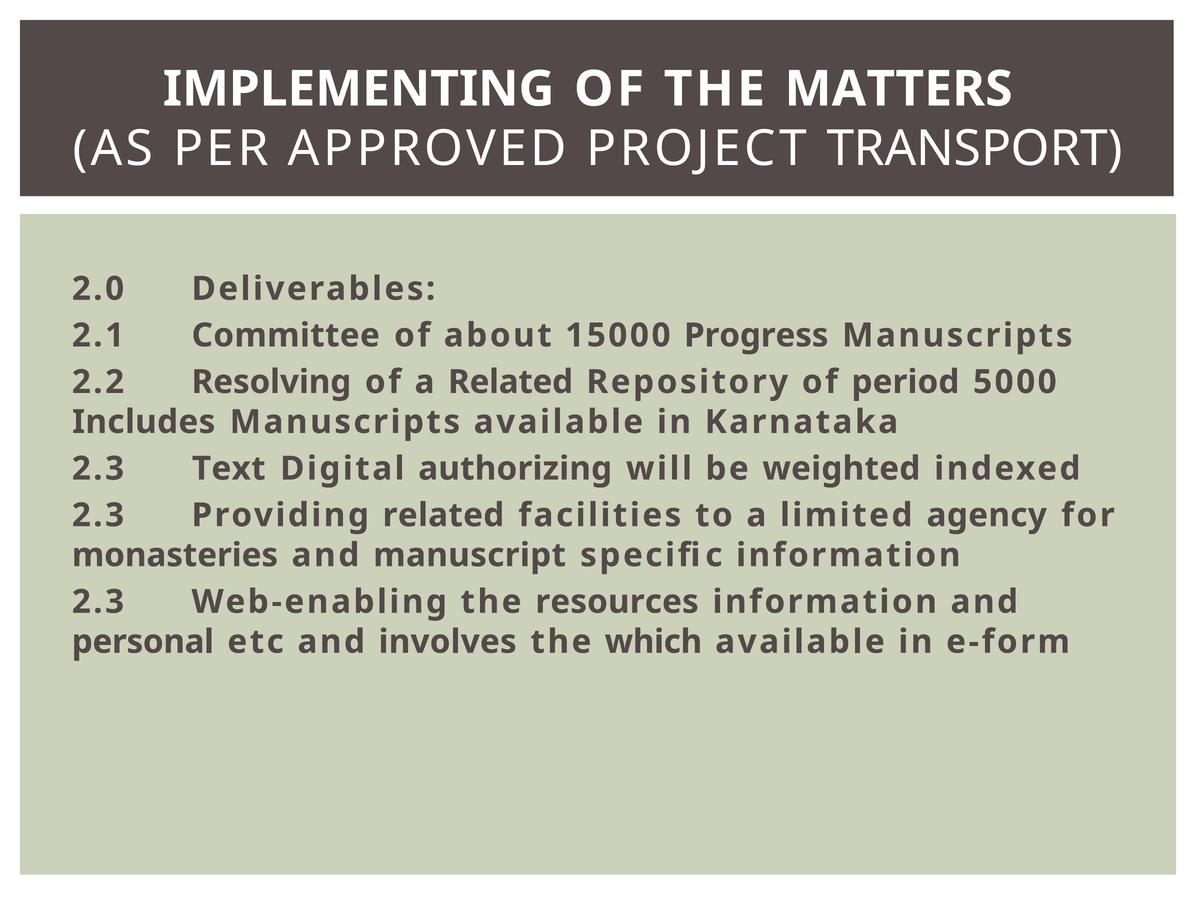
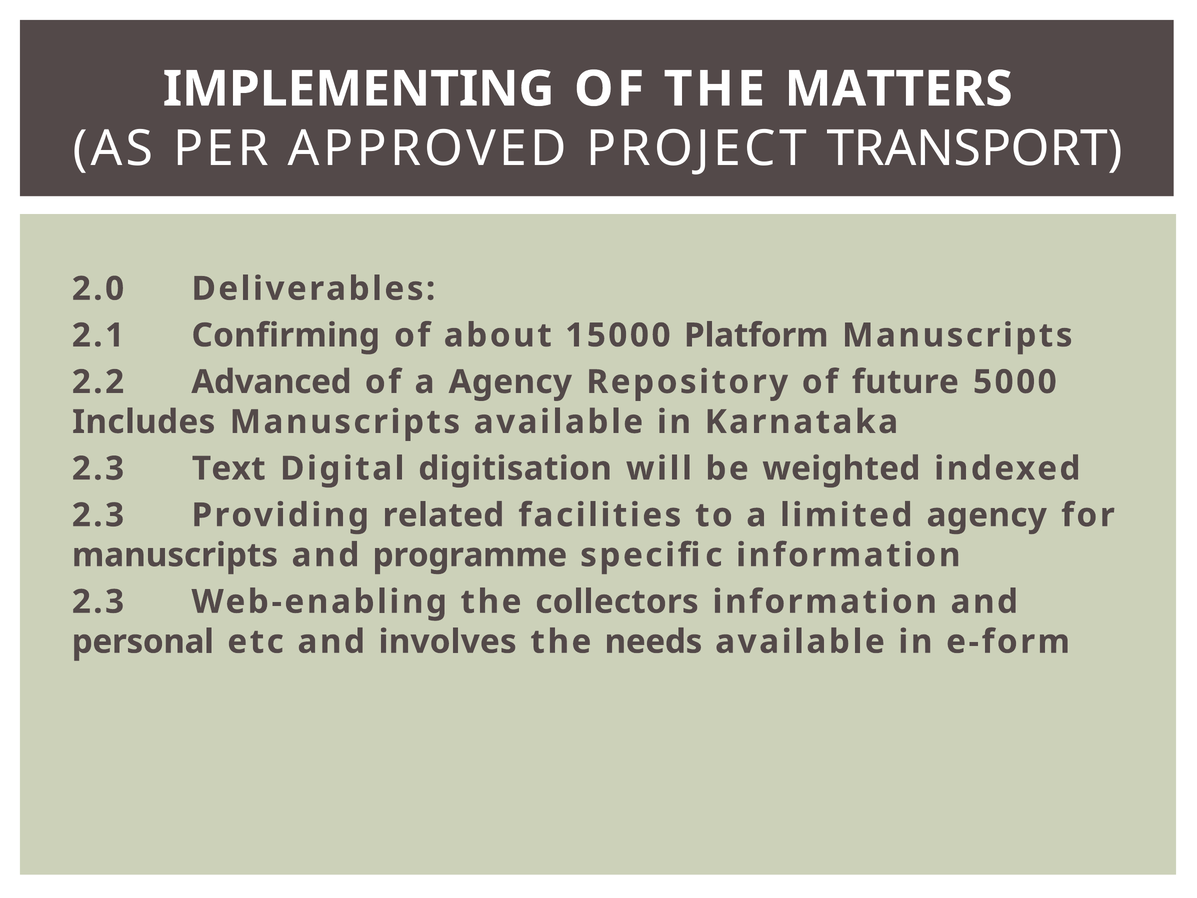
Committee: Committee -> Confirming
Progress: Progress -> Platform
Resolving: Resolving -> Advanced
a Related: Related -> Agency
period: period -> future
authorizing: authorizing -> digitisation
monasteries at (175, 555): monasteries -> manuscripts
manuscript: manuscript -> programme
resources: resources -> collectors
which: which -> needs
